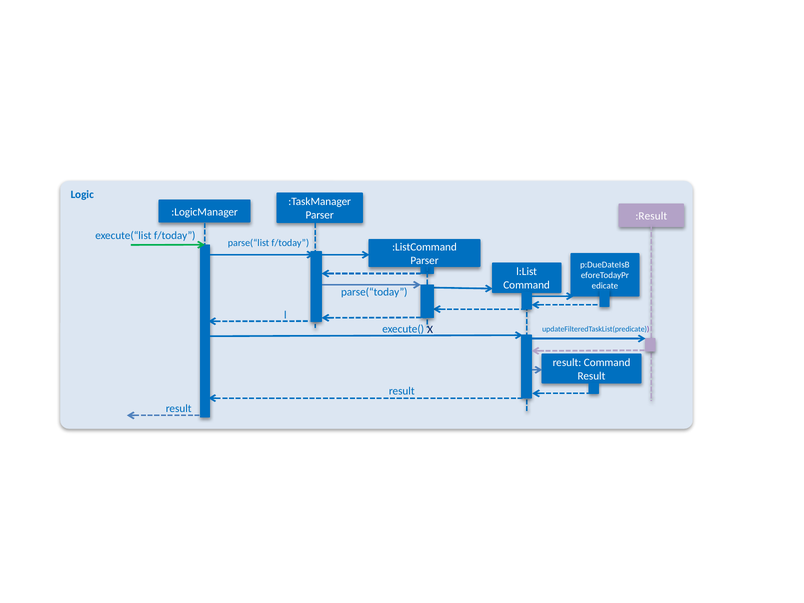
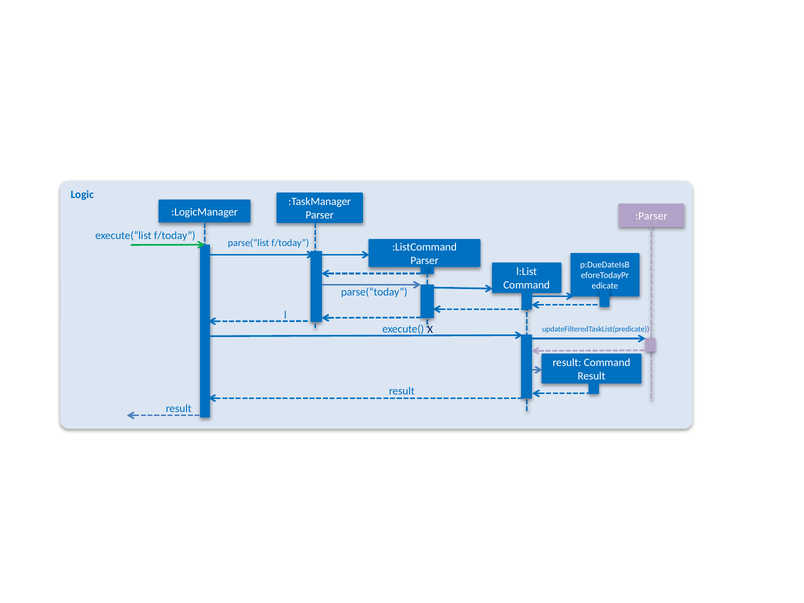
:Result: :Result -> :Parser
